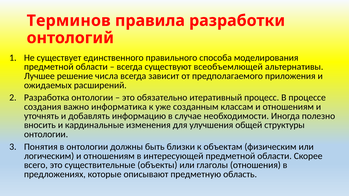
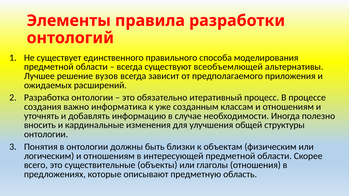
Терминов: Терминов -> Элементы
числа: числа -> вузов
